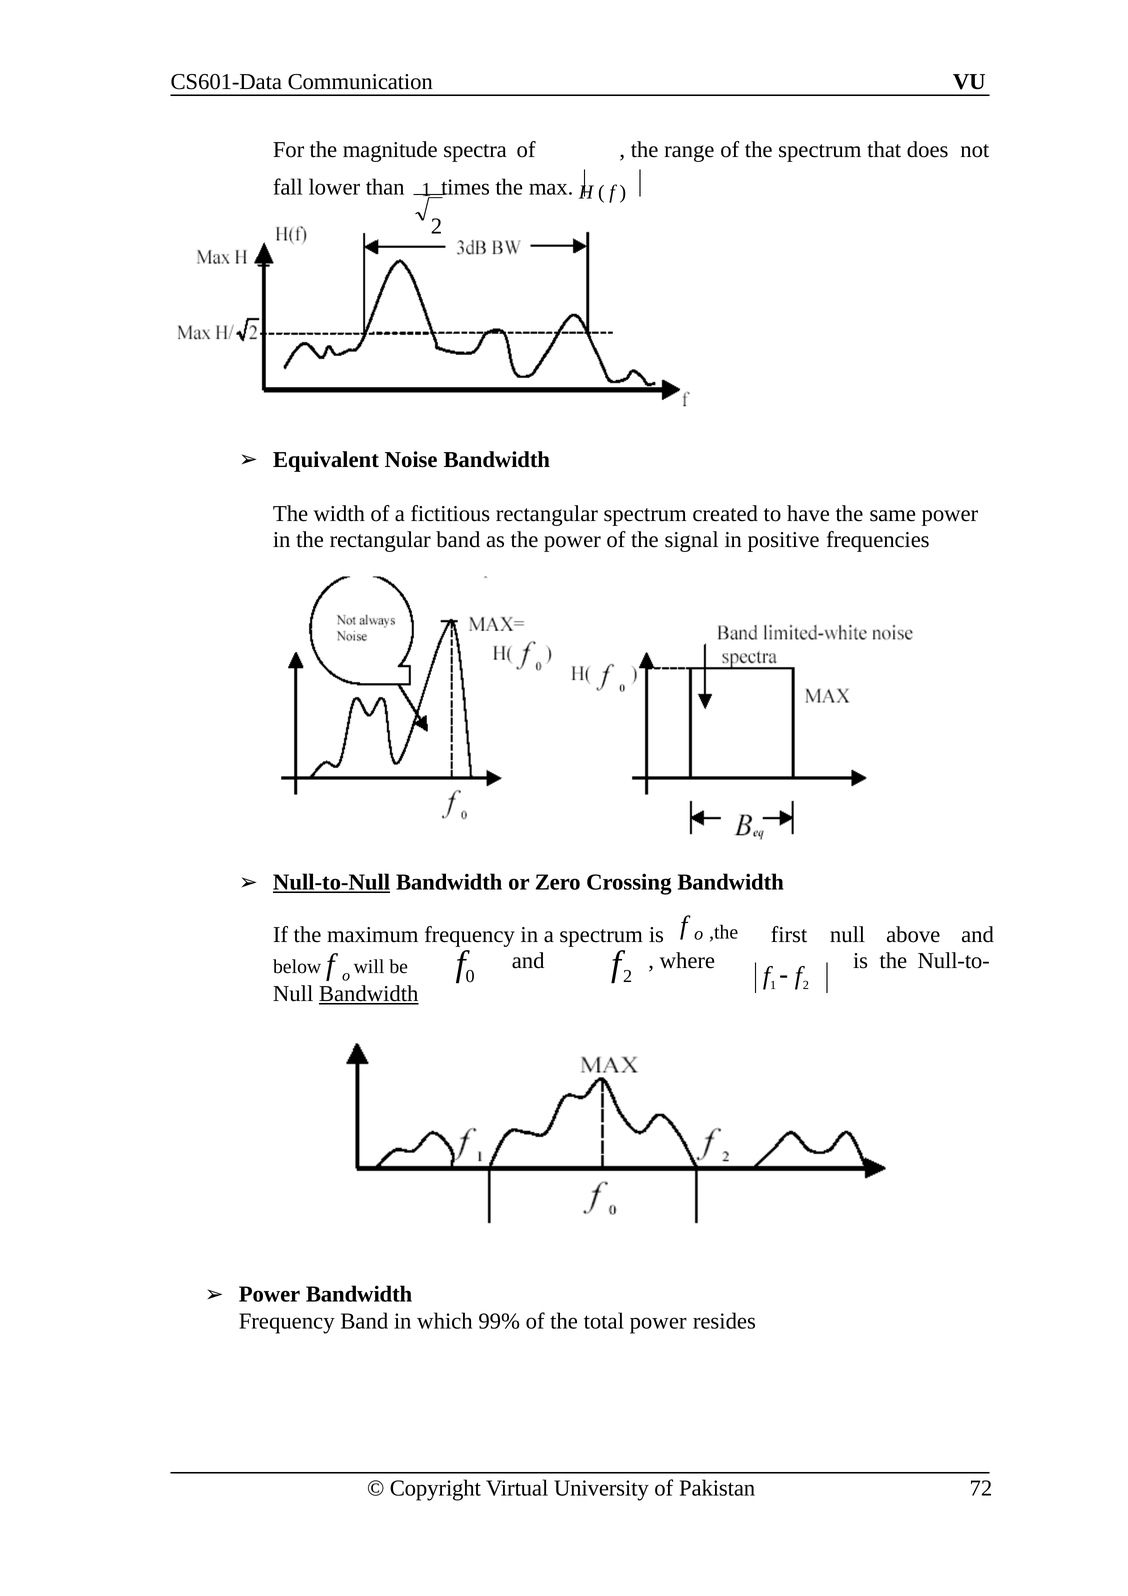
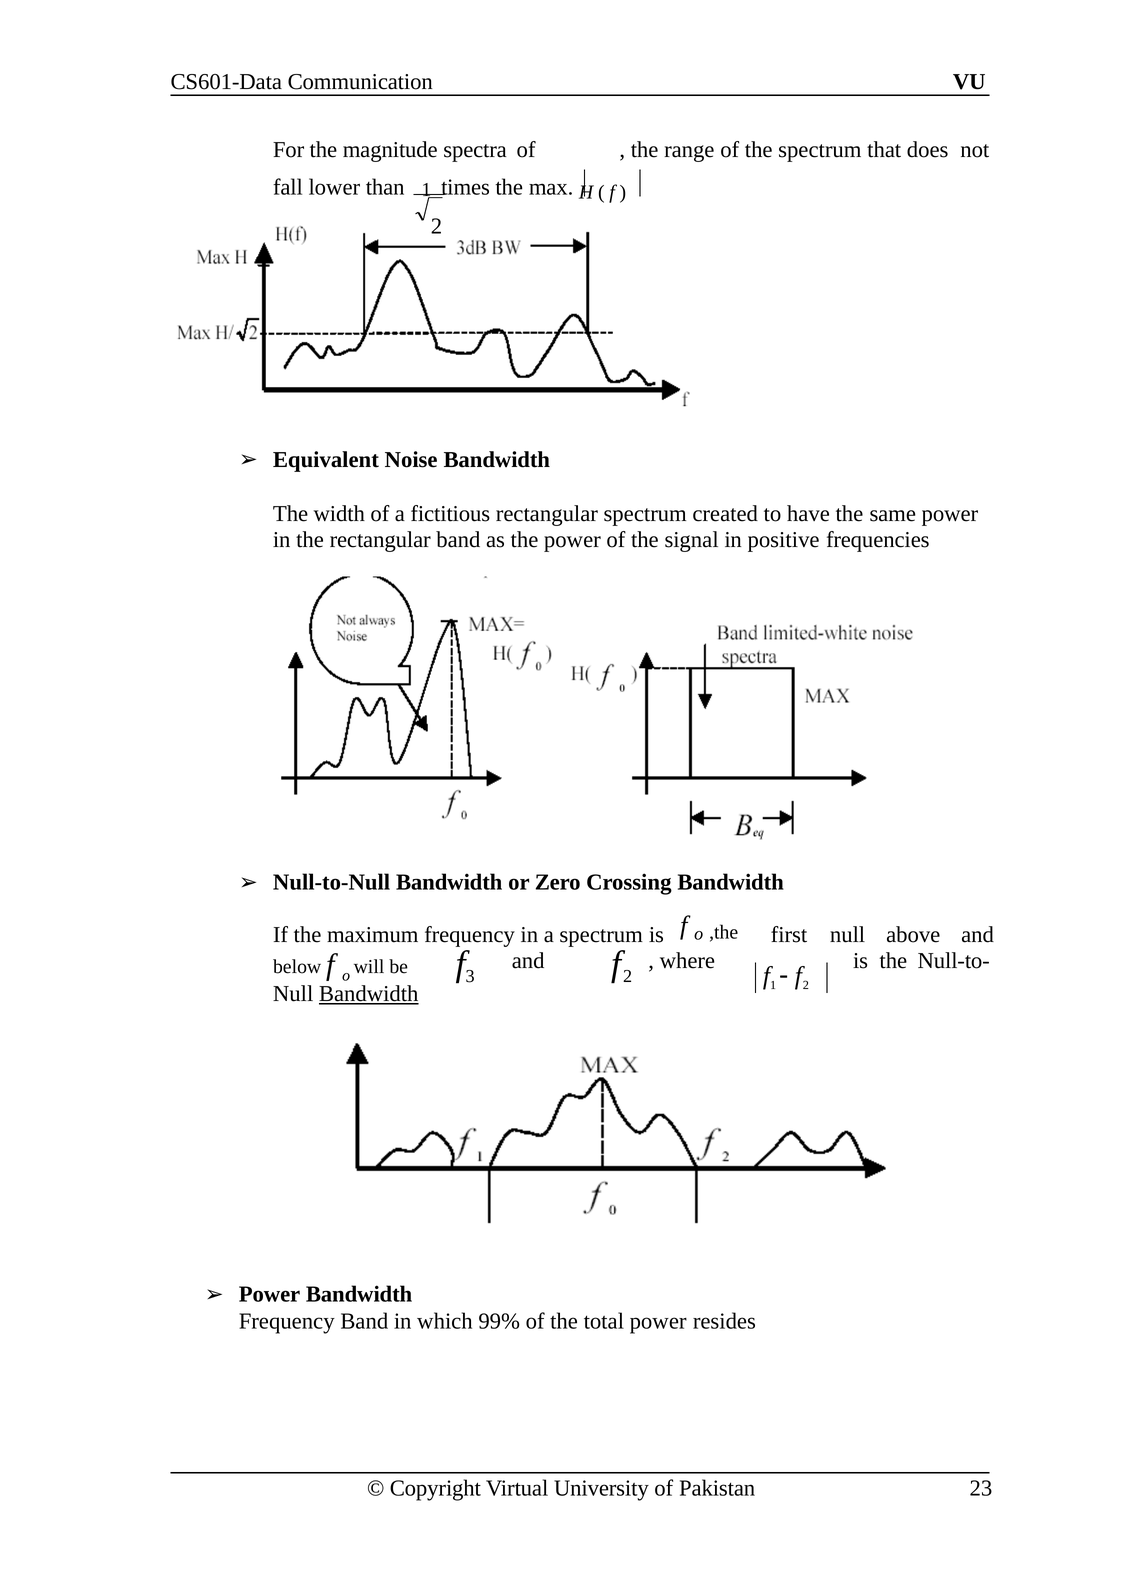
Null-to-Null underline: present -> none
0: 0 -> 3
72: 72 -> 23
